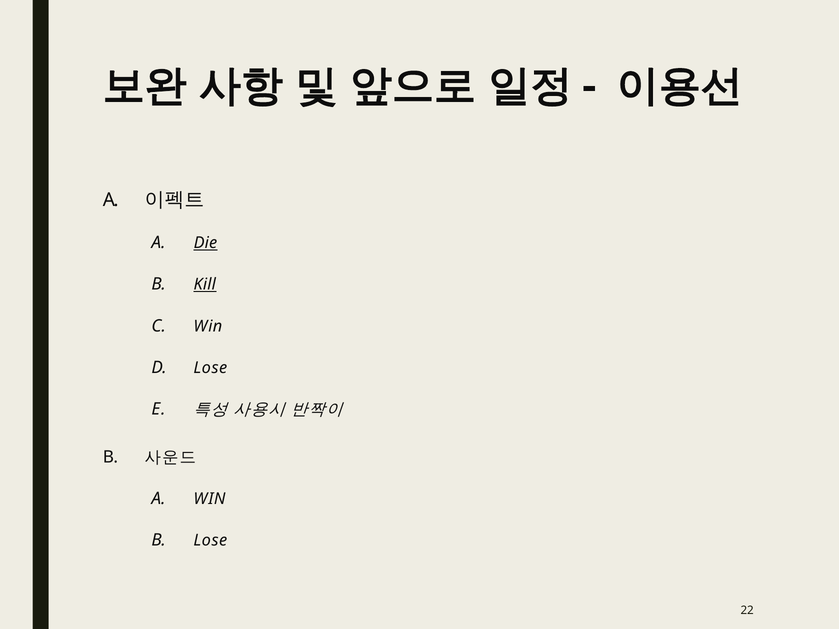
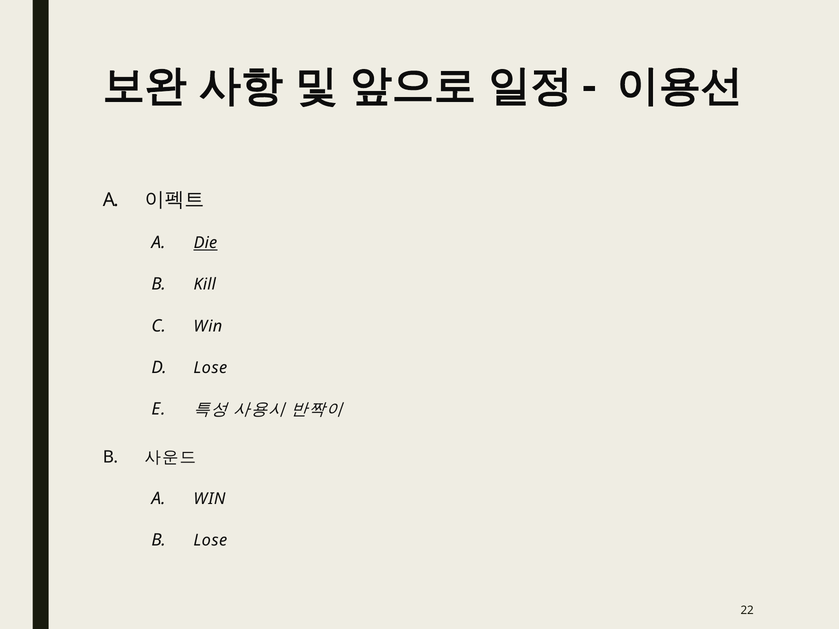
Kill underline: present -> none
